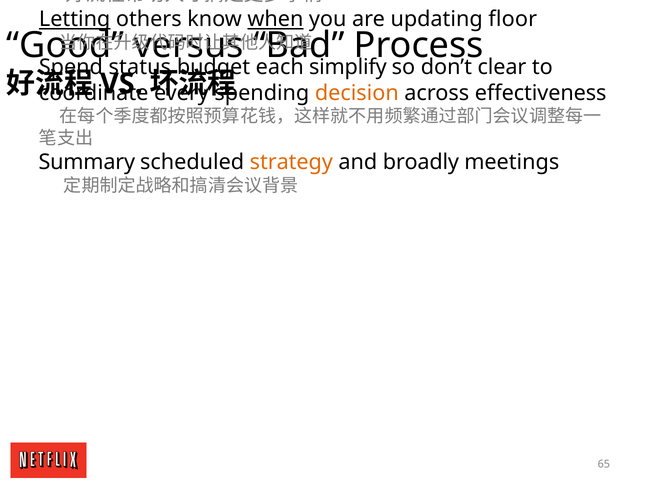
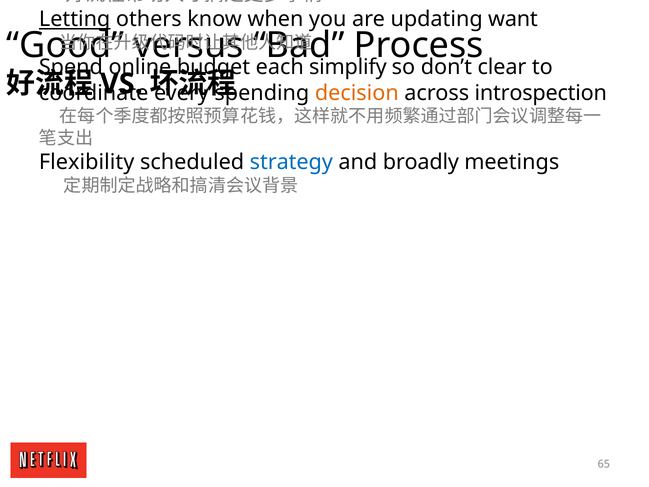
when underline: present -> none
floor: floor -> want
status: status -> online
effectiveness: effectiveness -> introspection
Summary: Summary -> Flexibility
strategy colour: orange -> blue
